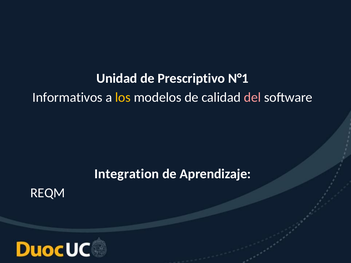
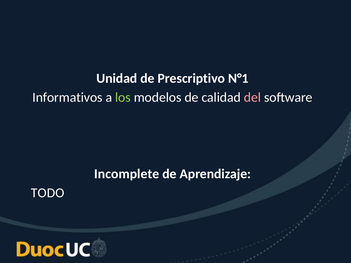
los colour: yellow -> light green
Integration: Integration -> Incomplete
REQM: REQM -> TODO
